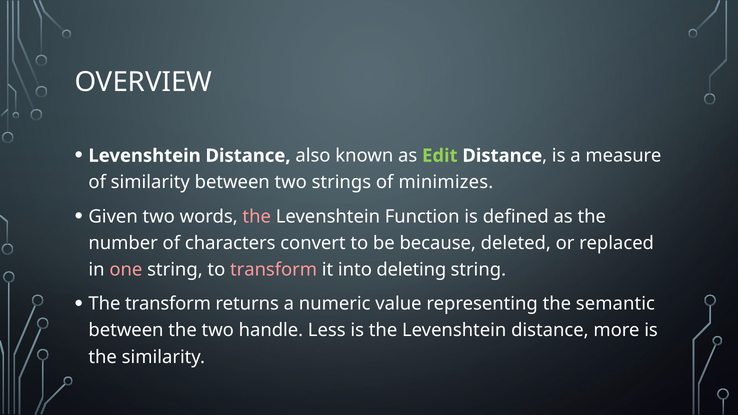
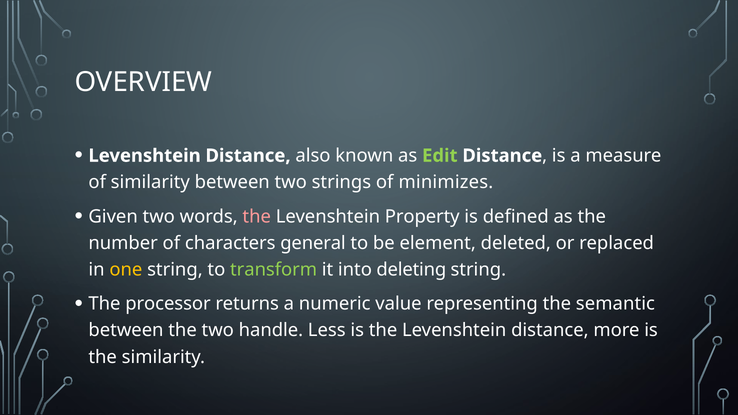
Function: Function -> Property
convert: convert -> general
because: because -> element
one colour: pink -> yellow
transform at (274, 270) colour: pink -> light green
The transform: transform -> processor
